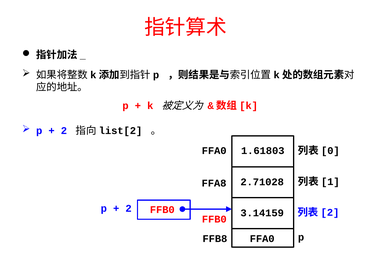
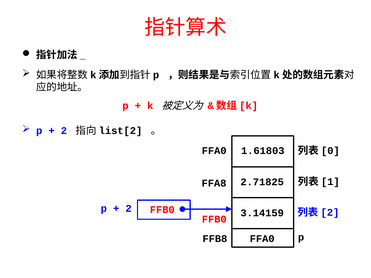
2.71028: 2.71028 -> 2.71825
